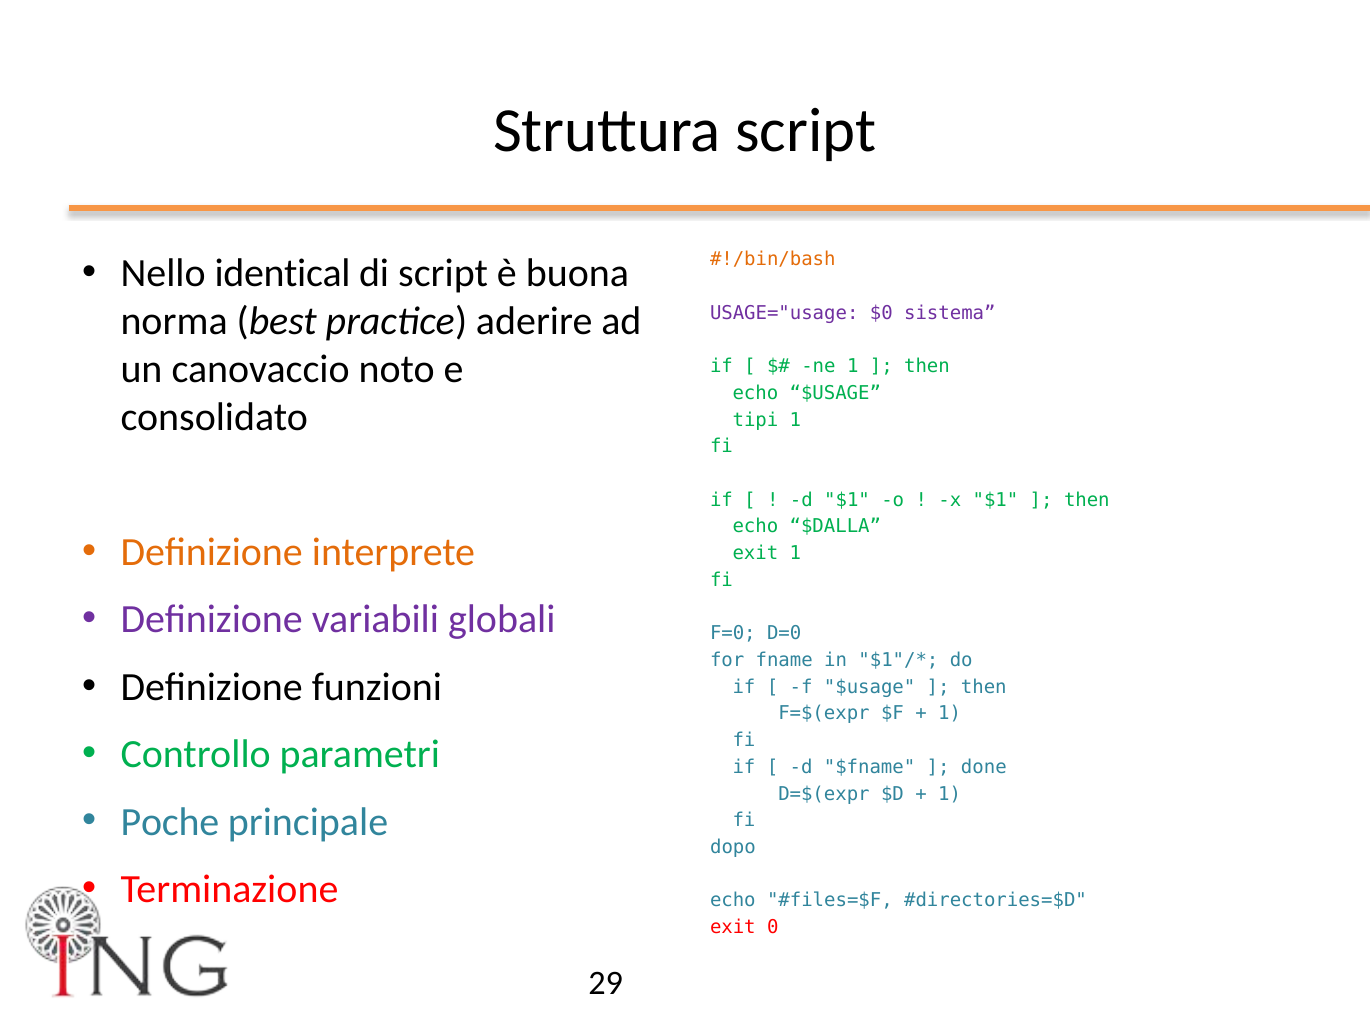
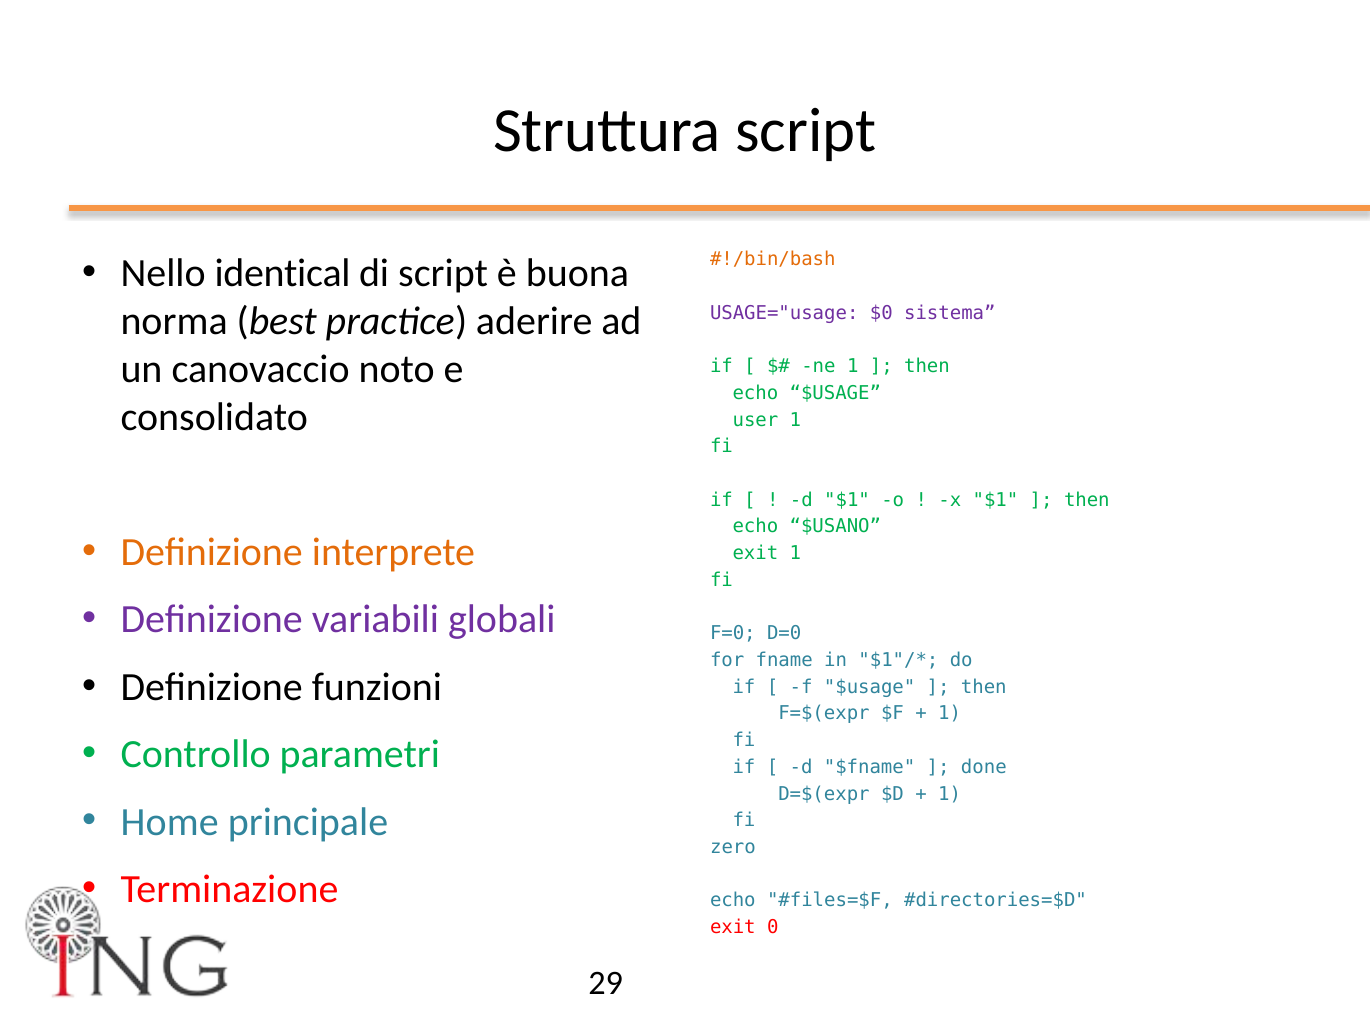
tipi: tipi -> user
$DALLA: $DALLA -> $USANO
Poche: Poche -> Home
dopo: dopo -> zero
